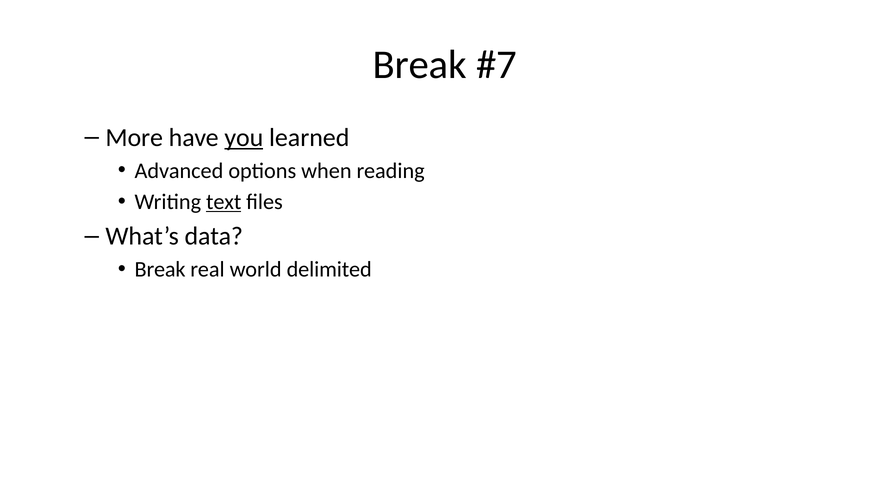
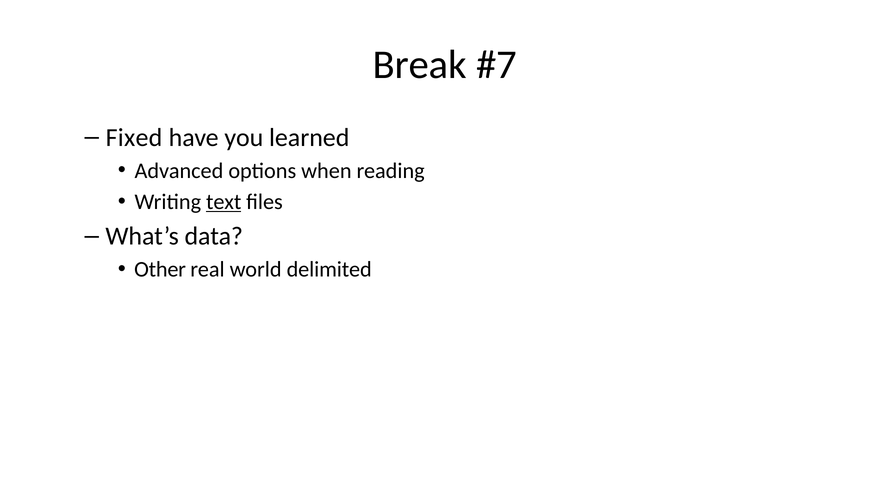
More: More -> Fixed
you underline: present -> none
Break at (160, 269): Break -> Other
